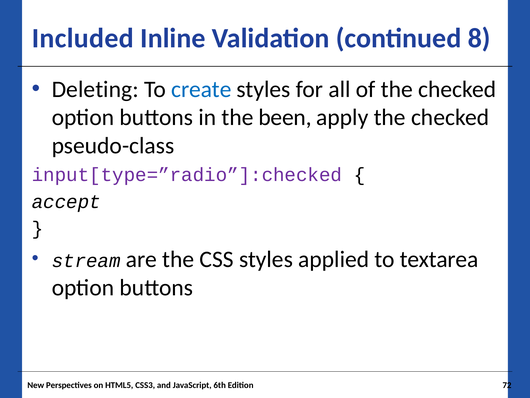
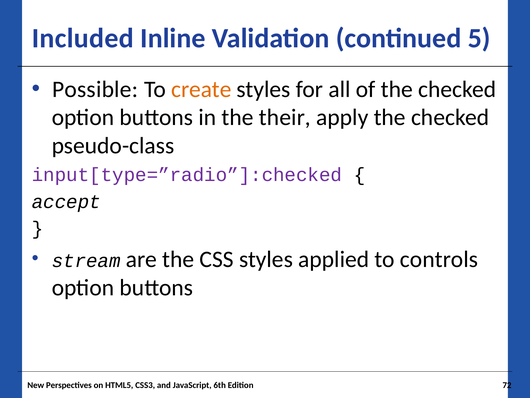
8: 8 -> 5
Deleting: Deleting -> Possible
create colour: blue -> orange
been: been -> their
textarea: textarea -> controls
